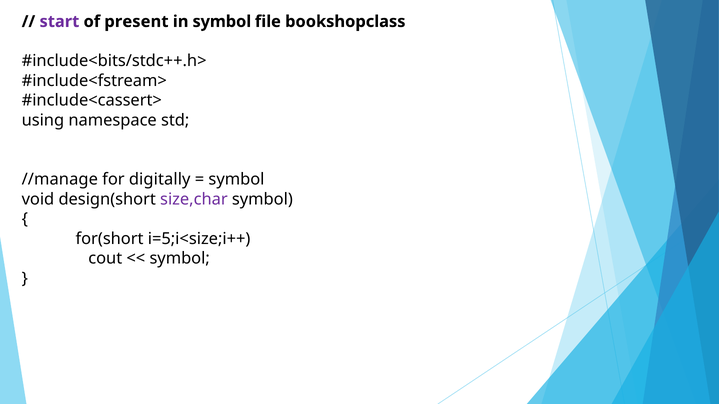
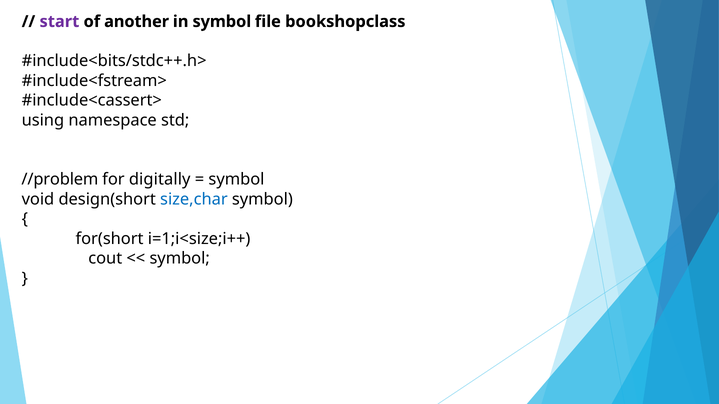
present: present -> another
//manage: //manage -> //problem
size,char colour: purple -> blue
i=5;i<size;i++: i=5;i<size;i++ -> i=1;i<size;i++
